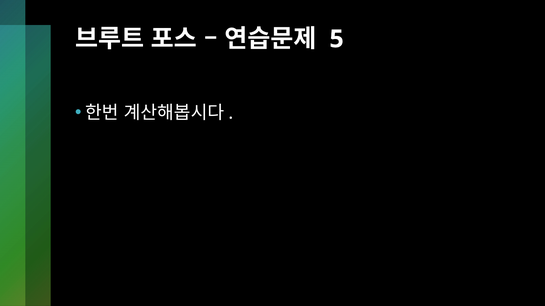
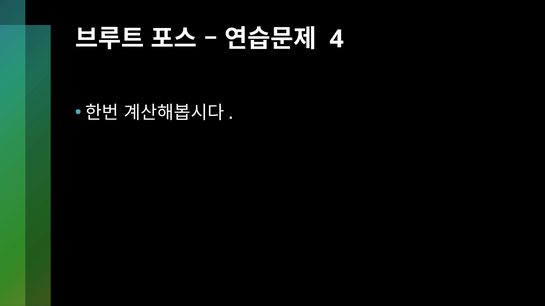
5: 5 -> 4
